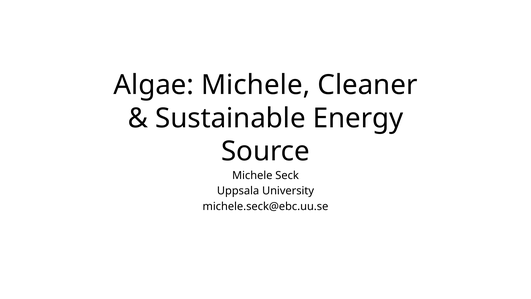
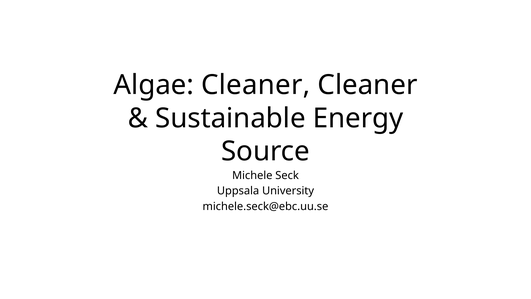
Algae Michele: Michele -> Cleaner
